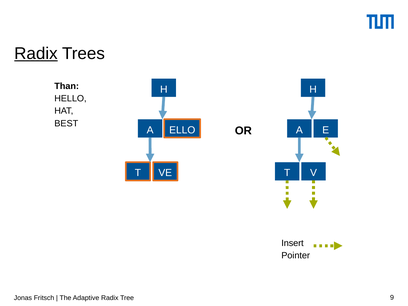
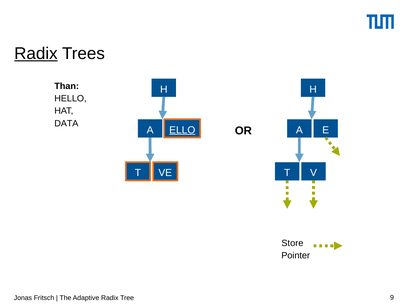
BEST: BEST -> DATA
ELLO underline: none -> present
Insert: Insert -> Store
